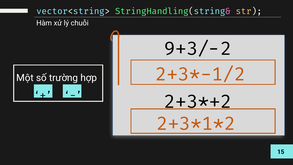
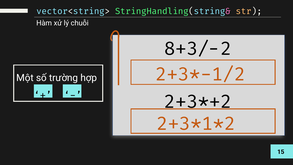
9+3/: 9+3/ -> 8+3/
